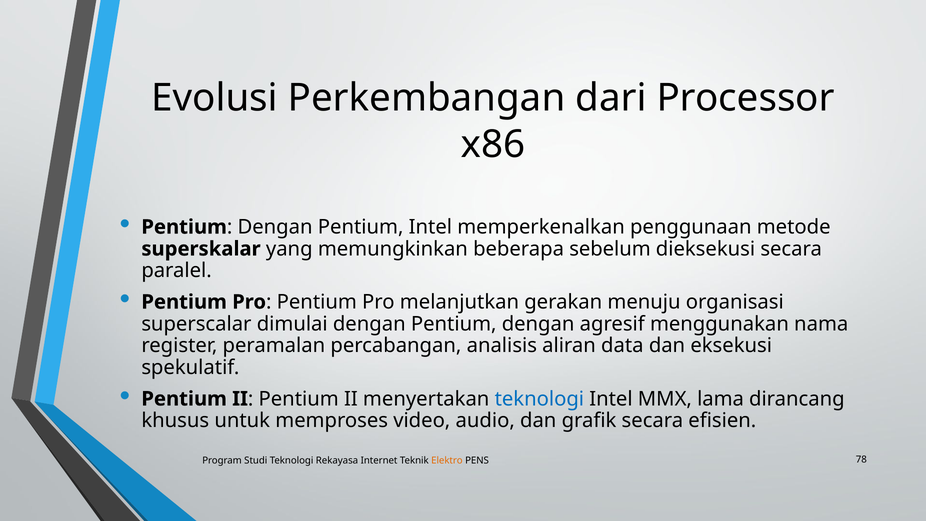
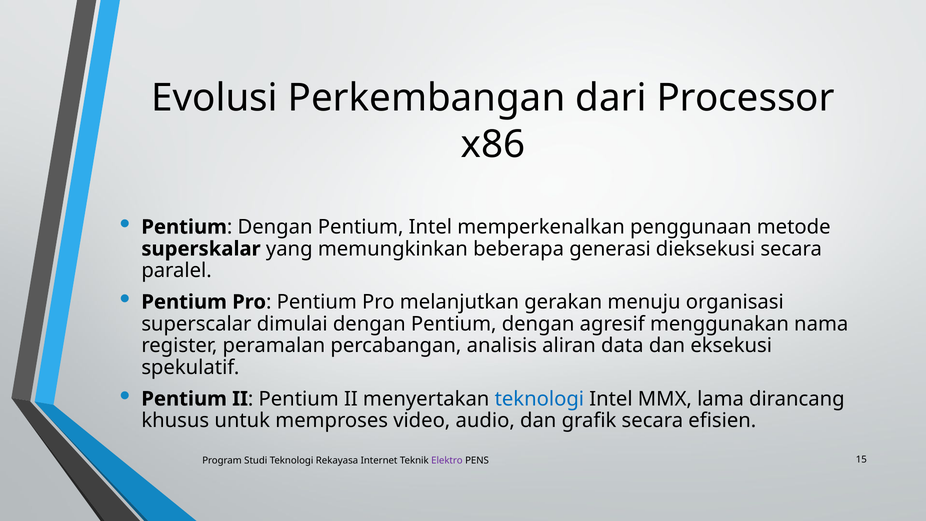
sebelum: sebelum -> generasi
Elektro colour: orange -> purple
78: 78 -> 15
